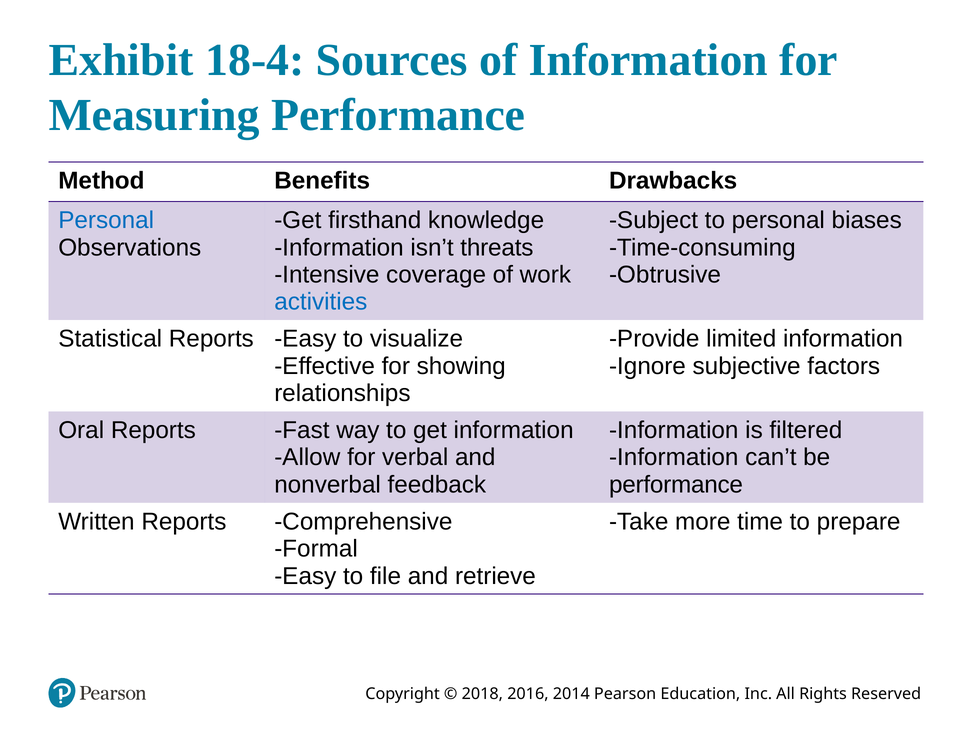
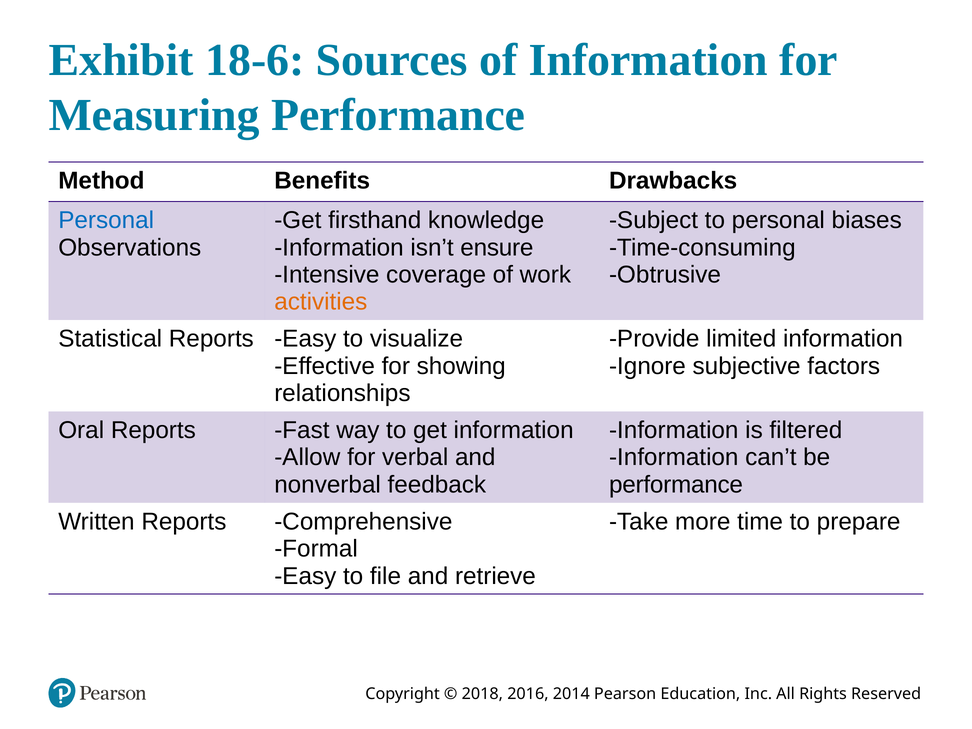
18-4: 18-4 -> 18-6
threats: threats -> ensure
activities colour: blue -> orange
